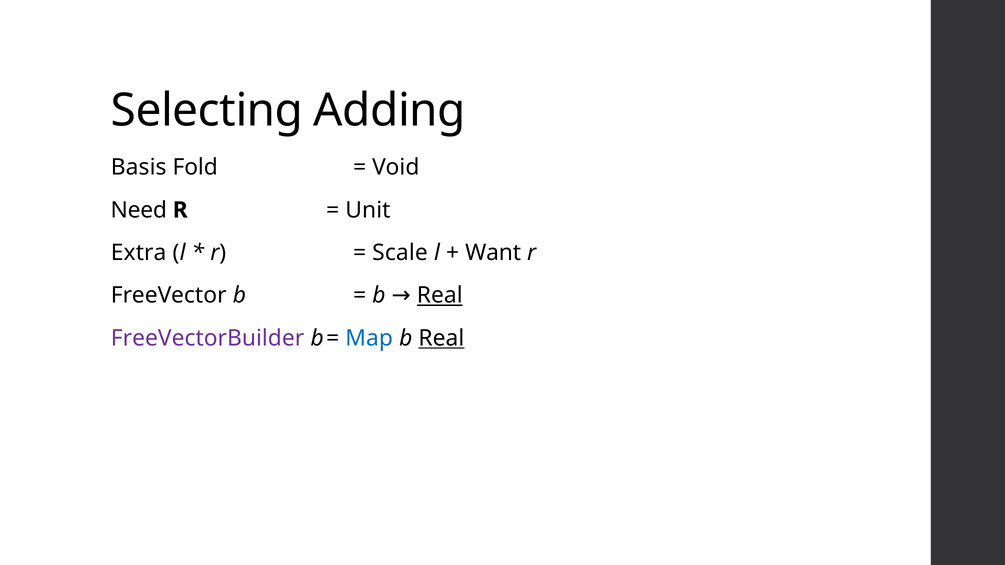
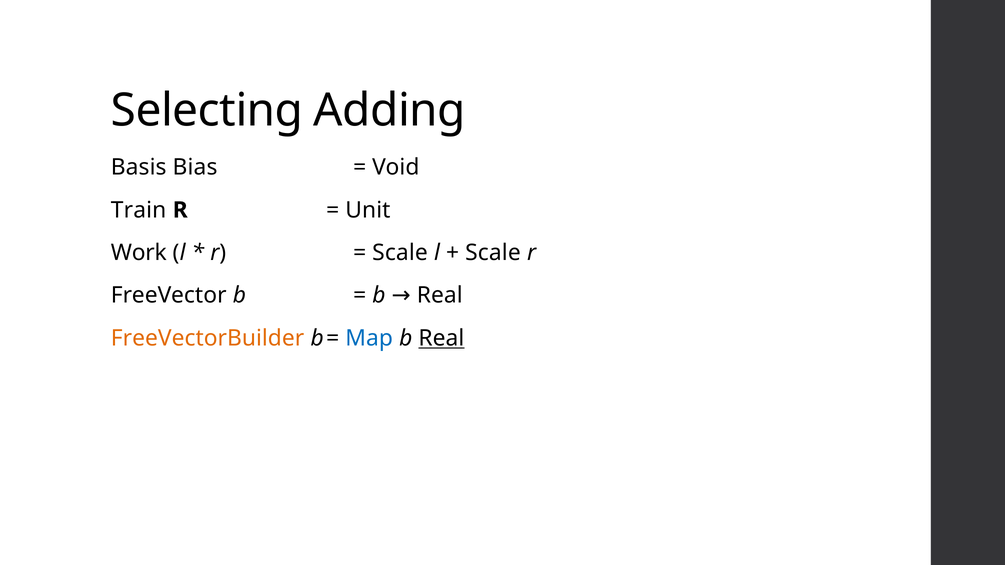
Fold: Fold -> Bias
Need: Need -> Train
Extra: Extra -> Work
Want at (493, 253): Want -> Scale
Real at (440, 296) underline: present -> none
FreeVectorBuilder colour: purple -> orange
